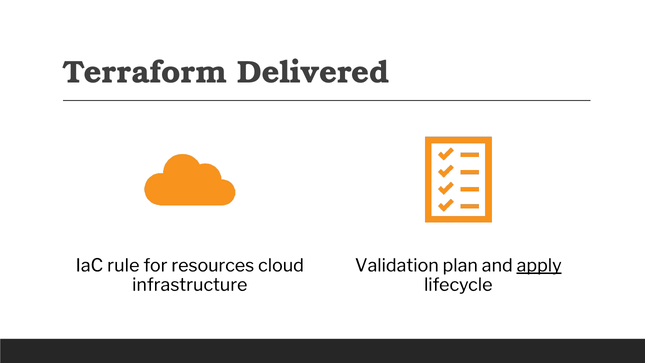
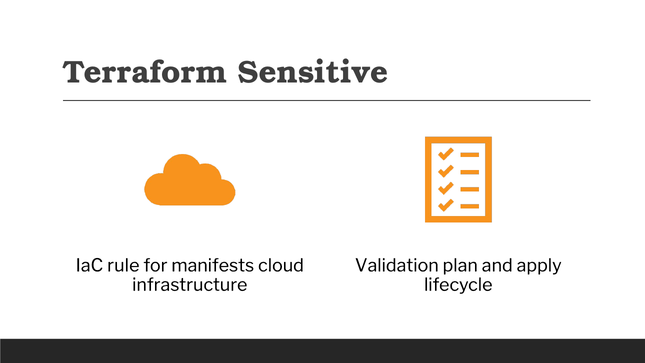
Delivered: Delivered -> Sensitive
resources: resources -> manifests
apply underline: present -> none
